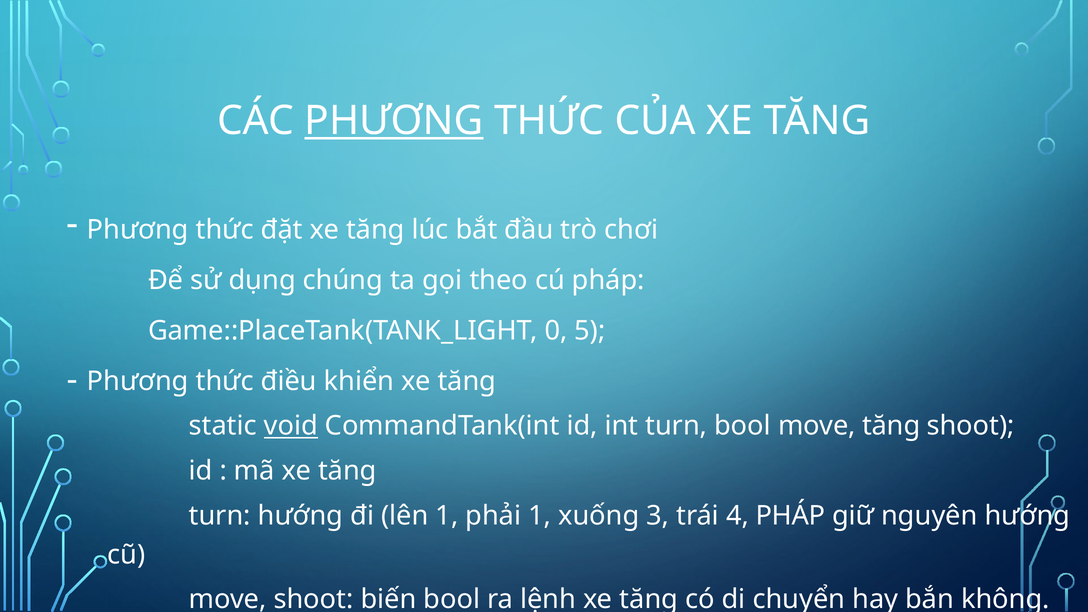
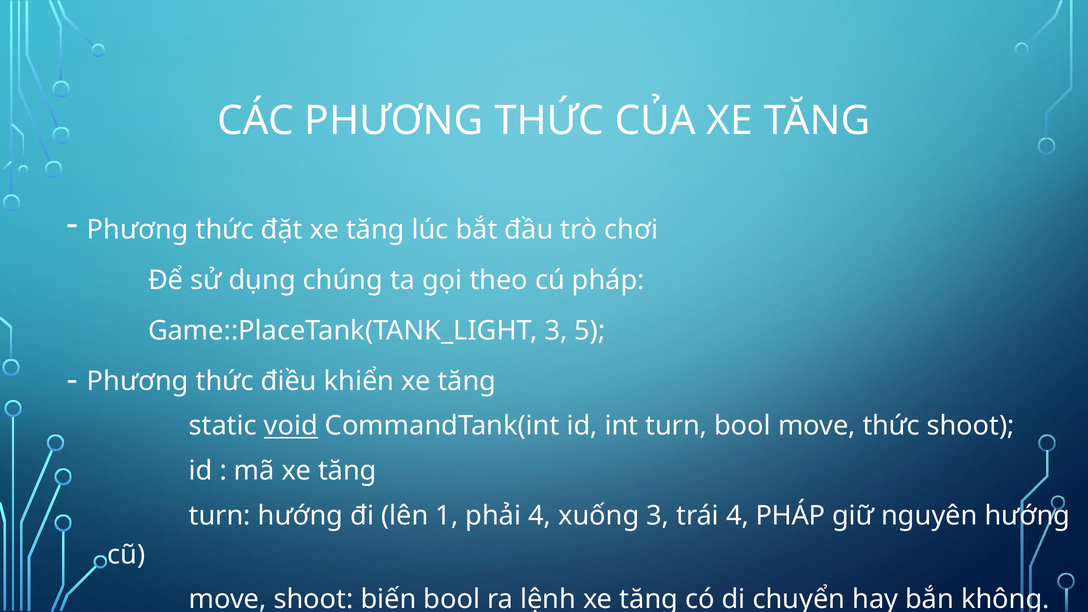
PHƯƠNG at (394, 121) underline: present -> none
Game::PlaceTank(TANK_LIGHT 0: 0 -> 3
move tăng: tăng -> thức
phải 1: 1 -> 4
